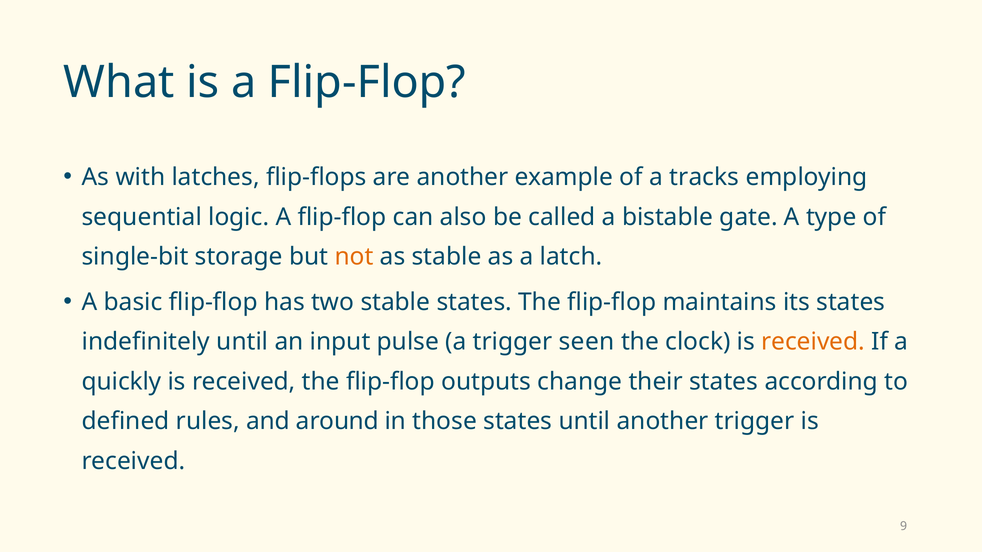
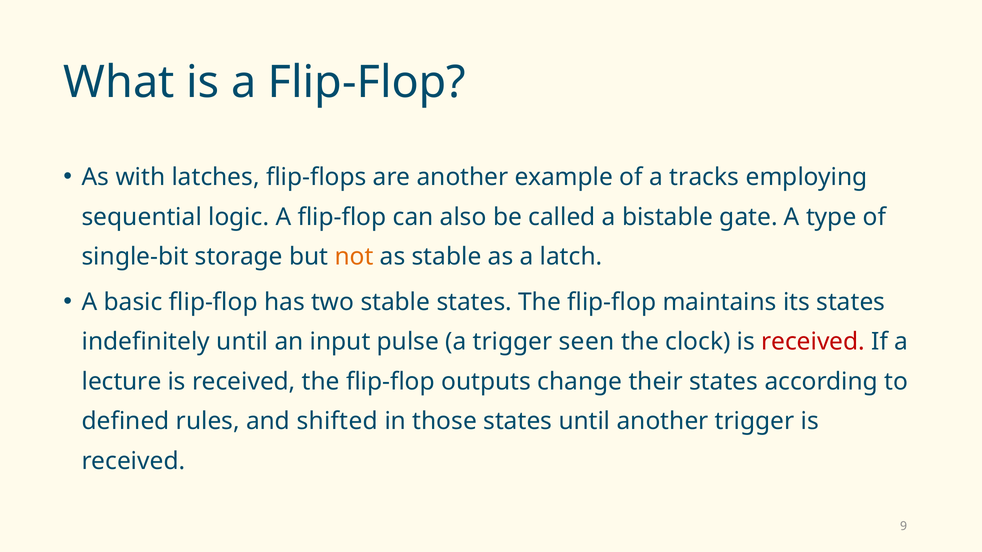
received at (813, 342) colour: orange -> red
quickly: quickly -> lecture
around: around -> shifted
